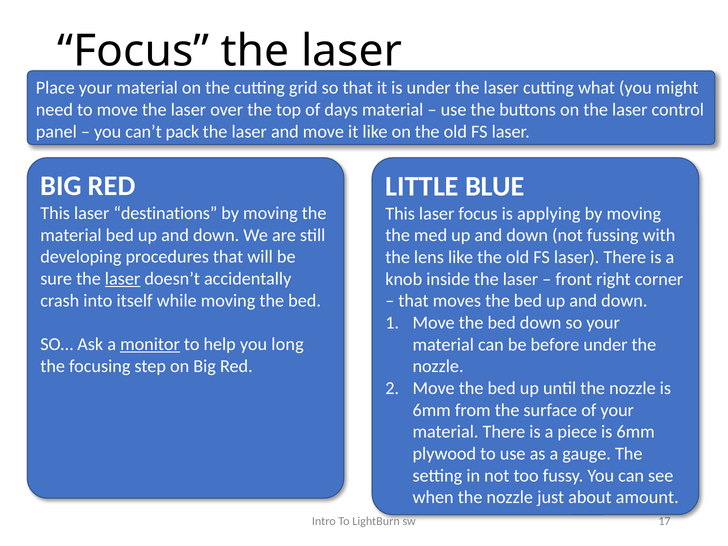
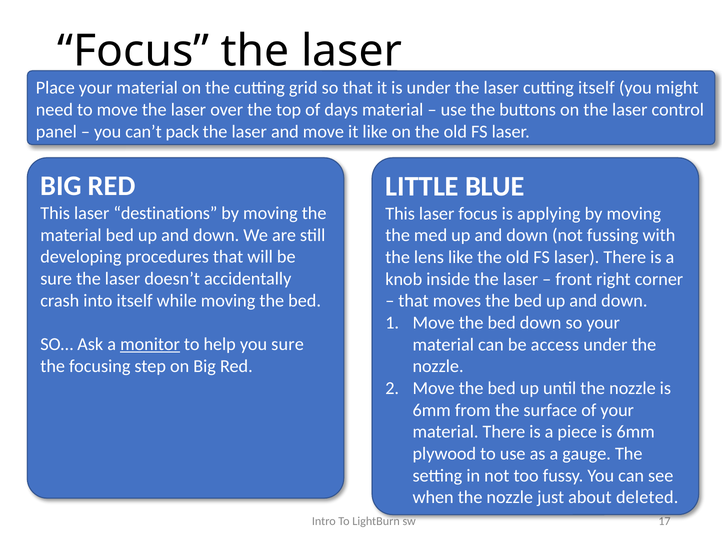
cutting what: what -> itself
laser at (123, 279) underline: present -> none
you long: long -> sure
before: before -> access
amount: amount -> deleted
